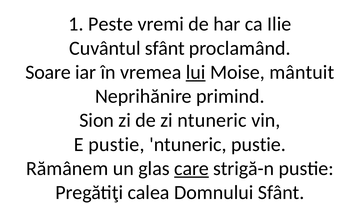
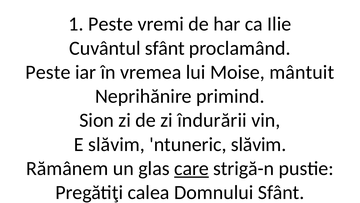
Soare at (48, 72): Soare -> Peste
lui underline: present -> none
zi ntuneric: ntuneric -> îndurării
E pustie: pustie -> slăvim
ntuneric pustie: pustie -> slăvim
